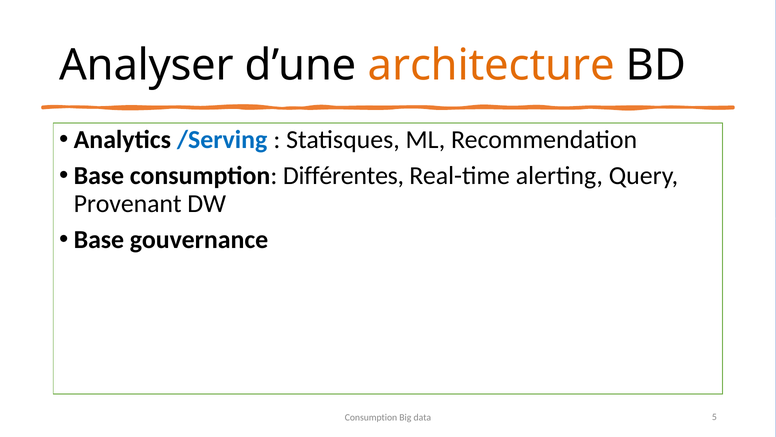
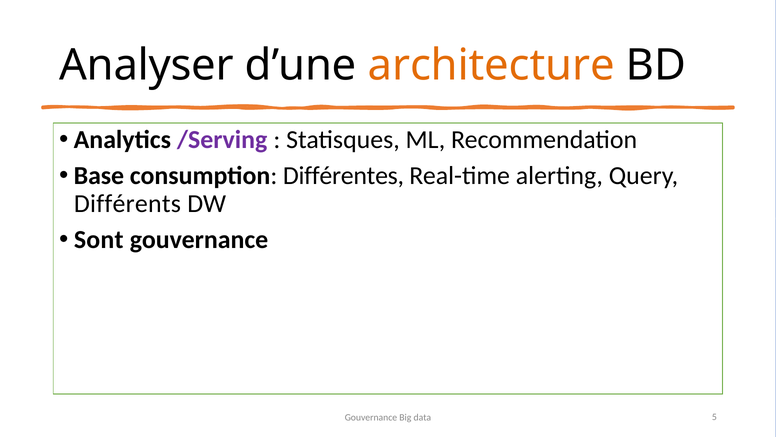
/Serving colour: blue -> purple
Provenant: Provenant -> Différents
Base at (99, 240): Base -> Sont
Consumption at (371, 417): Consumption -> Gouvernance
